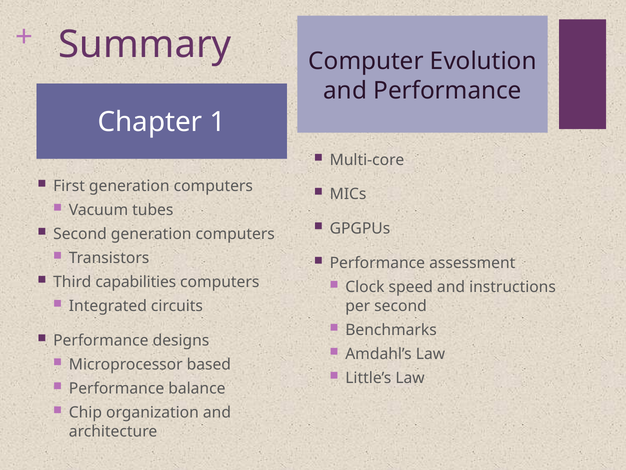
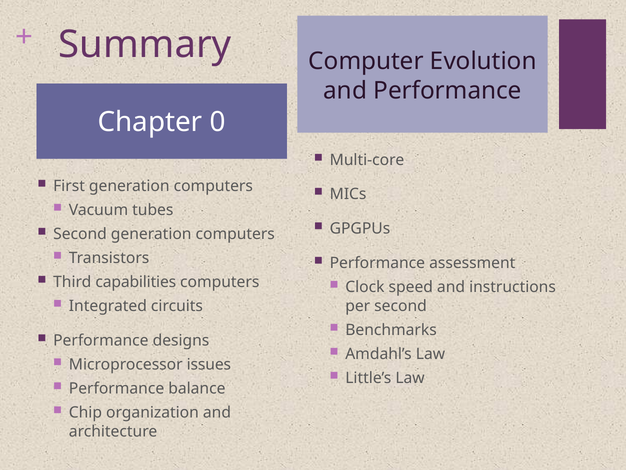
1: 1 -> 0
based: based -> issues
